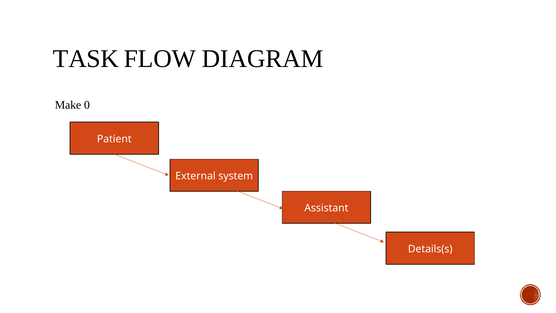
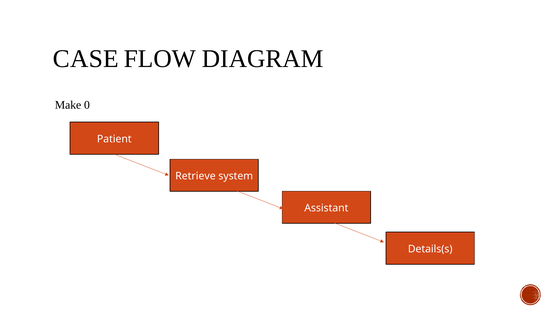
TASK: TASK -> CASE
External: External -> Retrieve
